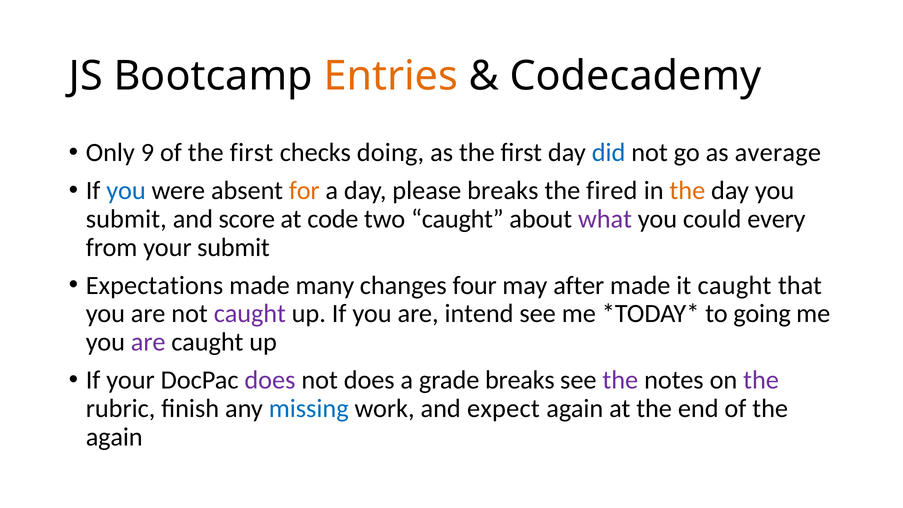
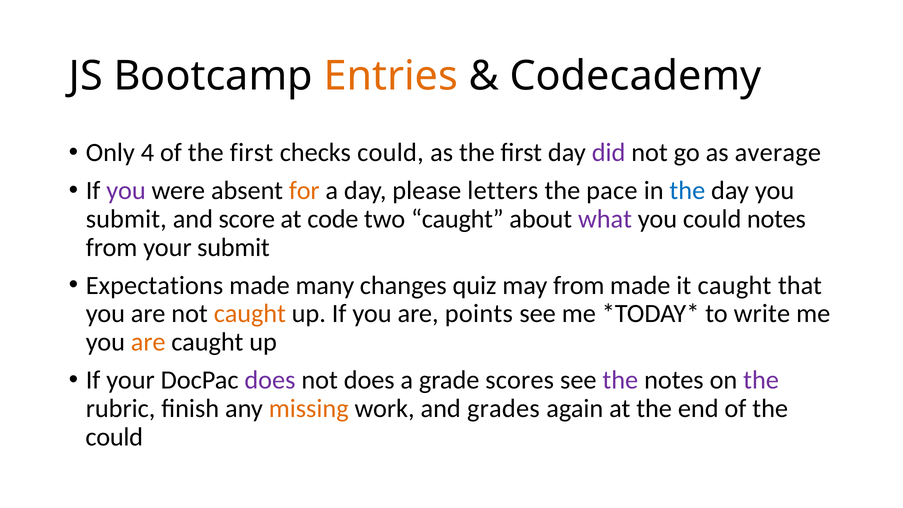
9: 9 -> 4
checks doing: doing -> could
did colour: blue -> purple
you at (126, 191) colour: blue -> purple
please breaks: breaks -> letters
fired: fired -> pace
the at (687, 191) colour: orange -> blue
could every: every -> notes
four: four -> quiz
may after: after -> from
caught at (250, 314) colour: purple -> orange
intend: intend -> points
going: going -> write
are at (148, 342) colour: purple -> orange
grade breaks: breaks -> scores
missing colour: blue -> orange
expect: expect -> grades
again at (114, 437): again -> could
